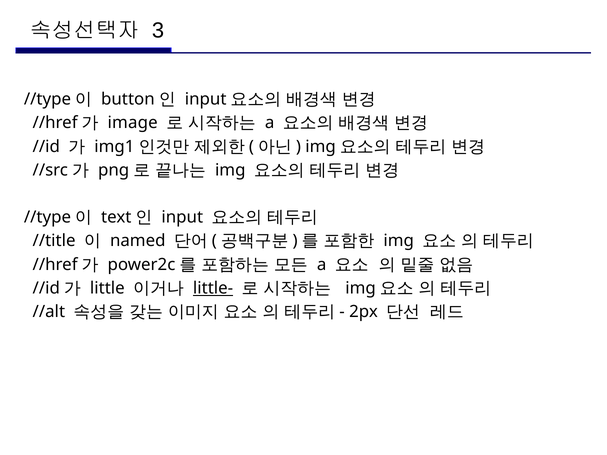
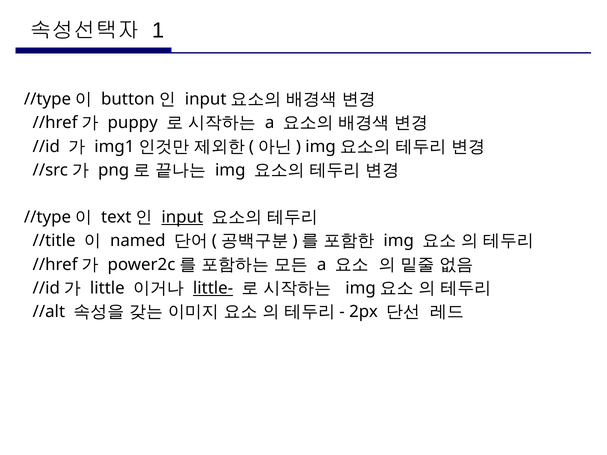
3: 3 -> 1
image: image -> puppy
input underline: none -> present
